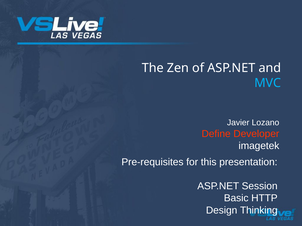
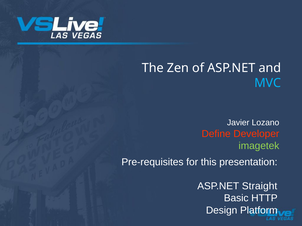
imagetek colour: white -> light green
Session: Session -> Straight
Thinking: Thinking -> Platform
